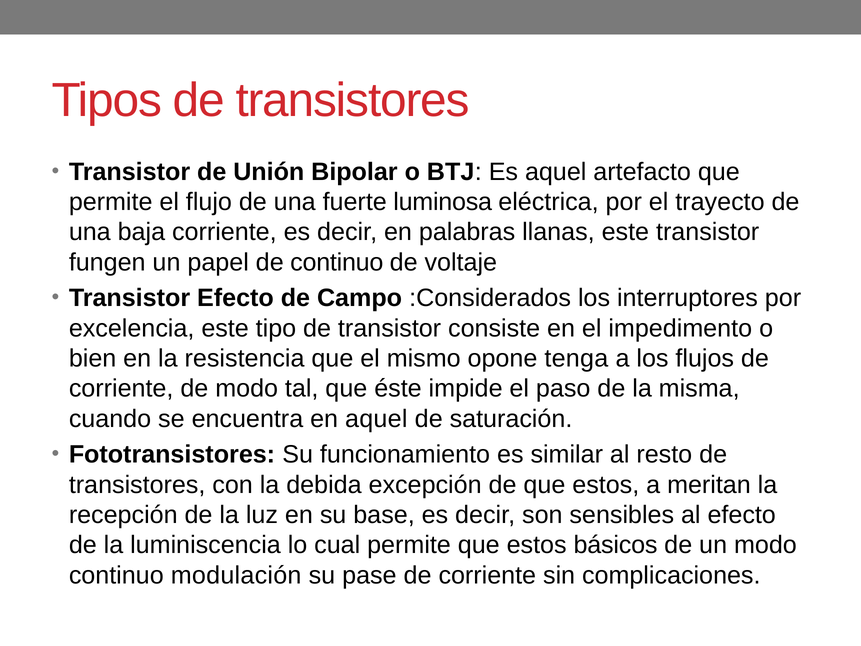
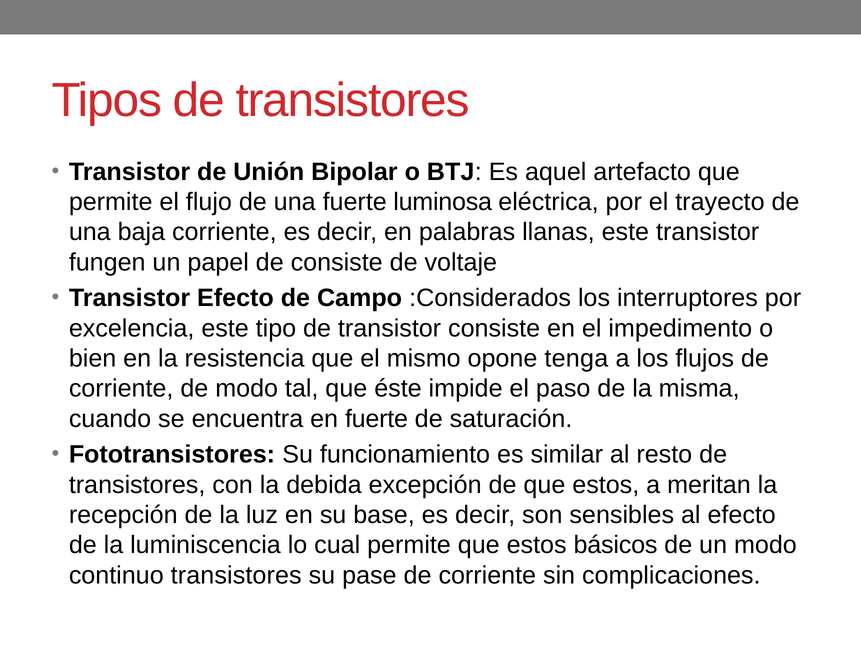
de continuo: continuo -> consiste
en aquel: aquel -> fuerte
continuo modulación: modulación -> transistores
